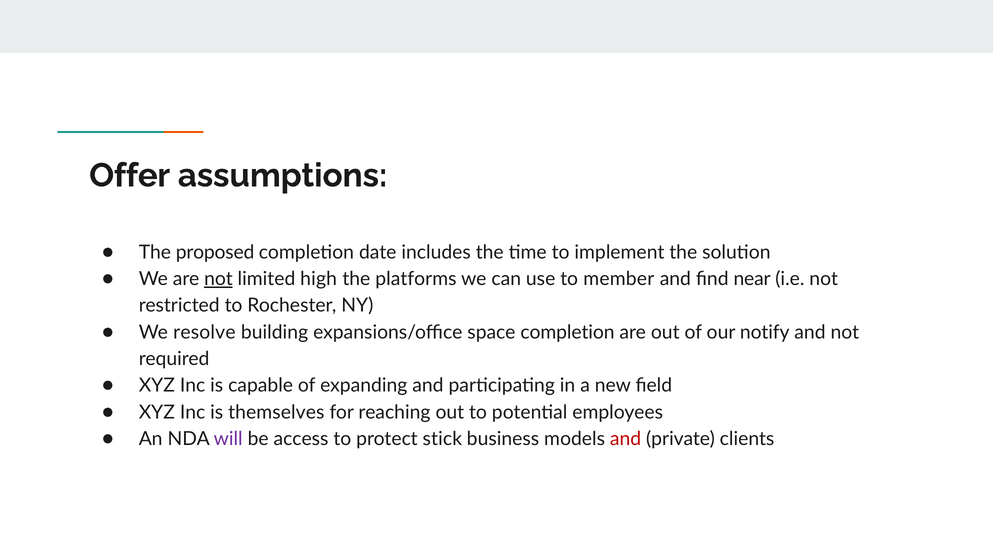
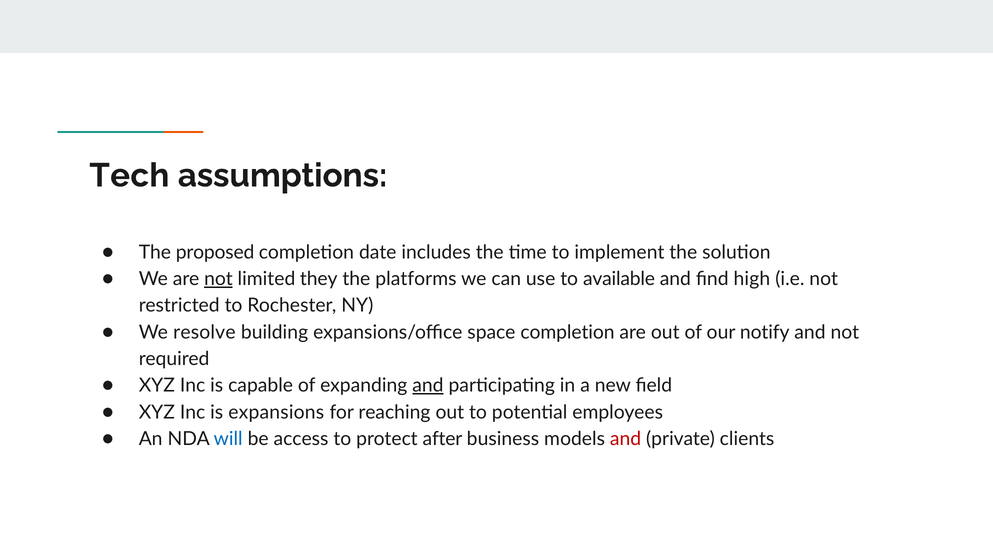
Offer: Offer -> Tech
high: high -> they
member: member -> available
near: near -> high
and at (428, 385) underline: none -> present
themselves: themselves -> expansions
will colour: purple -> blue
stick: stick -> after
